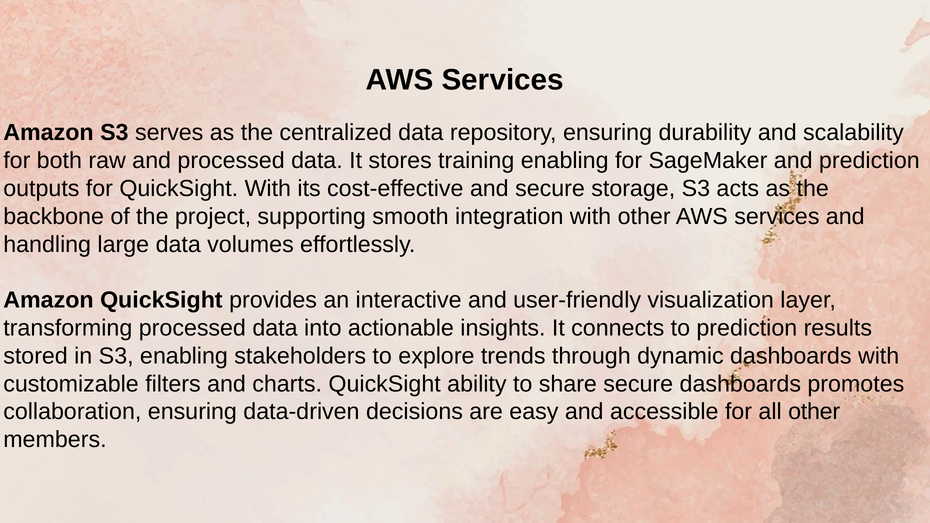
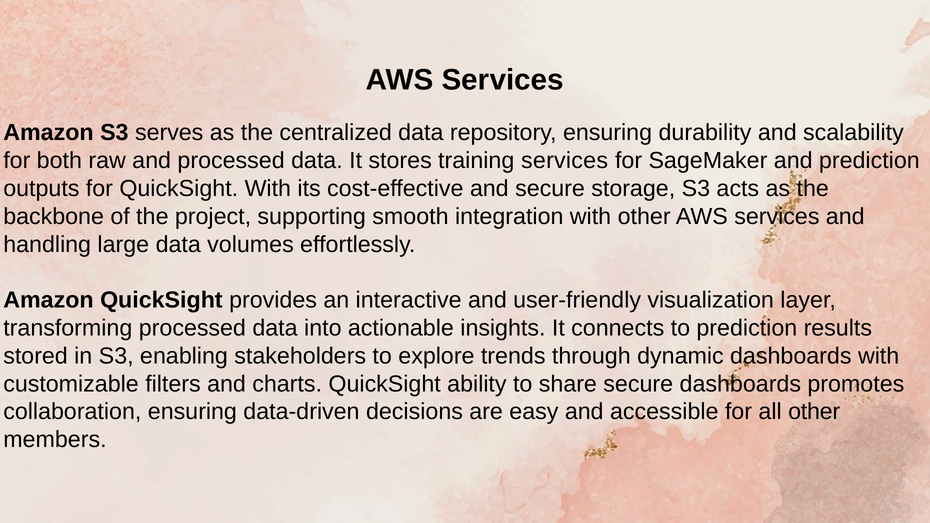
training enabling: enabling -> services
